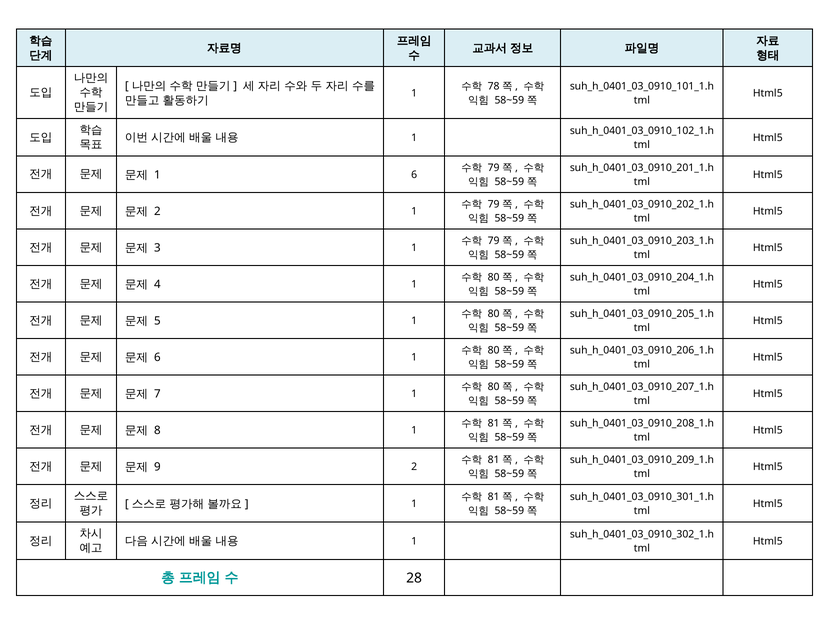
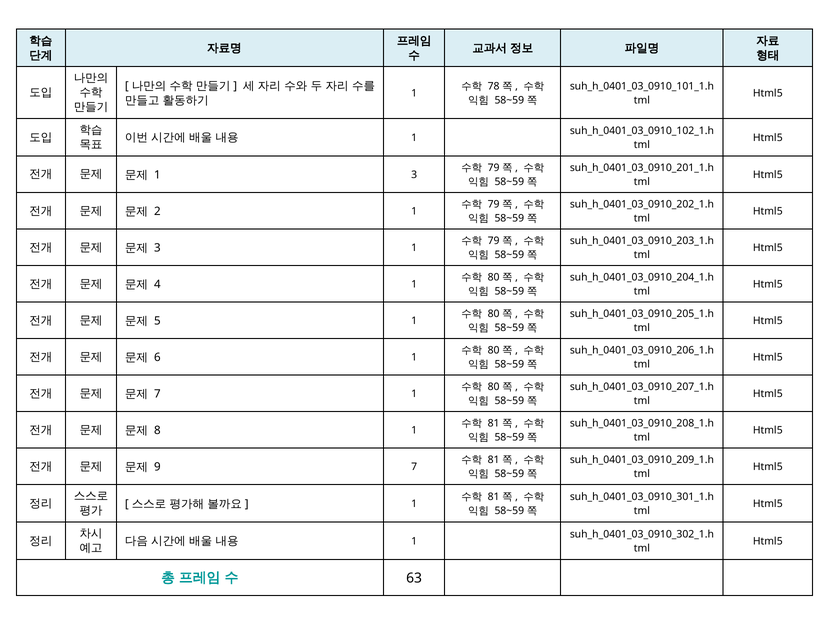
1 6: 6 -> 3
9 2: 2 -> 7
28: 28 -> 63
